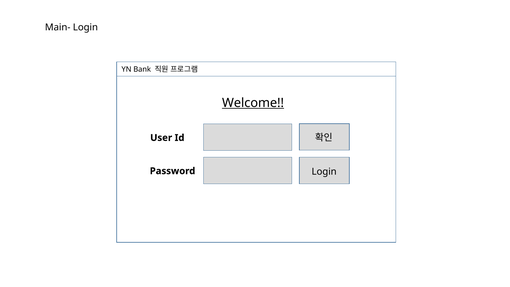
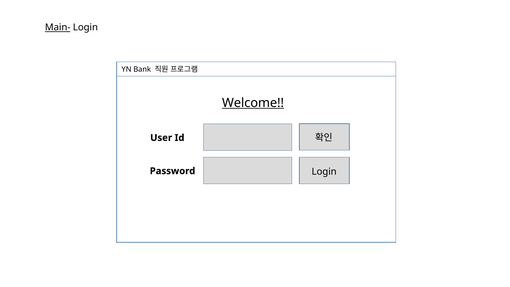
Main- underline: none -> present
